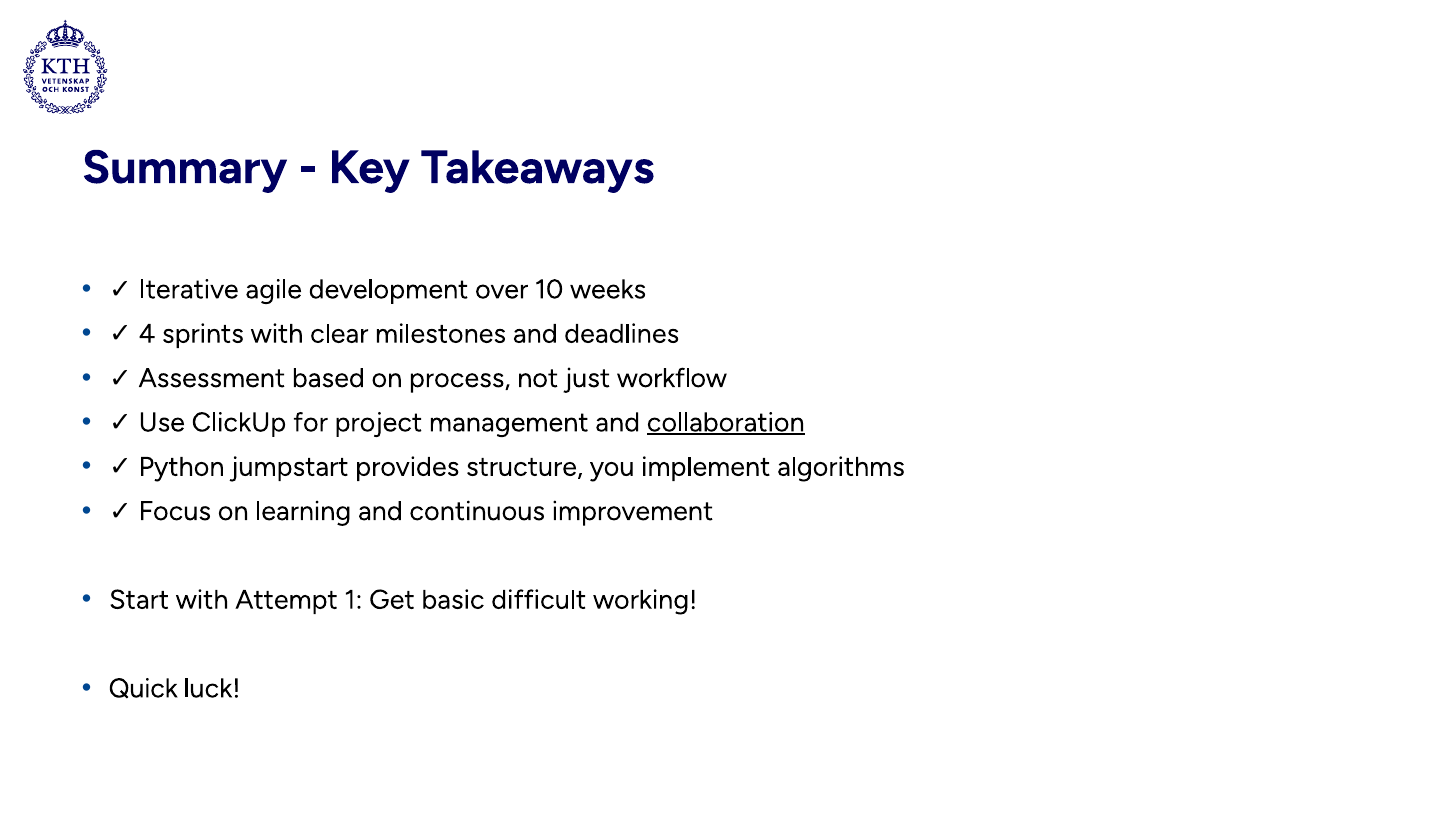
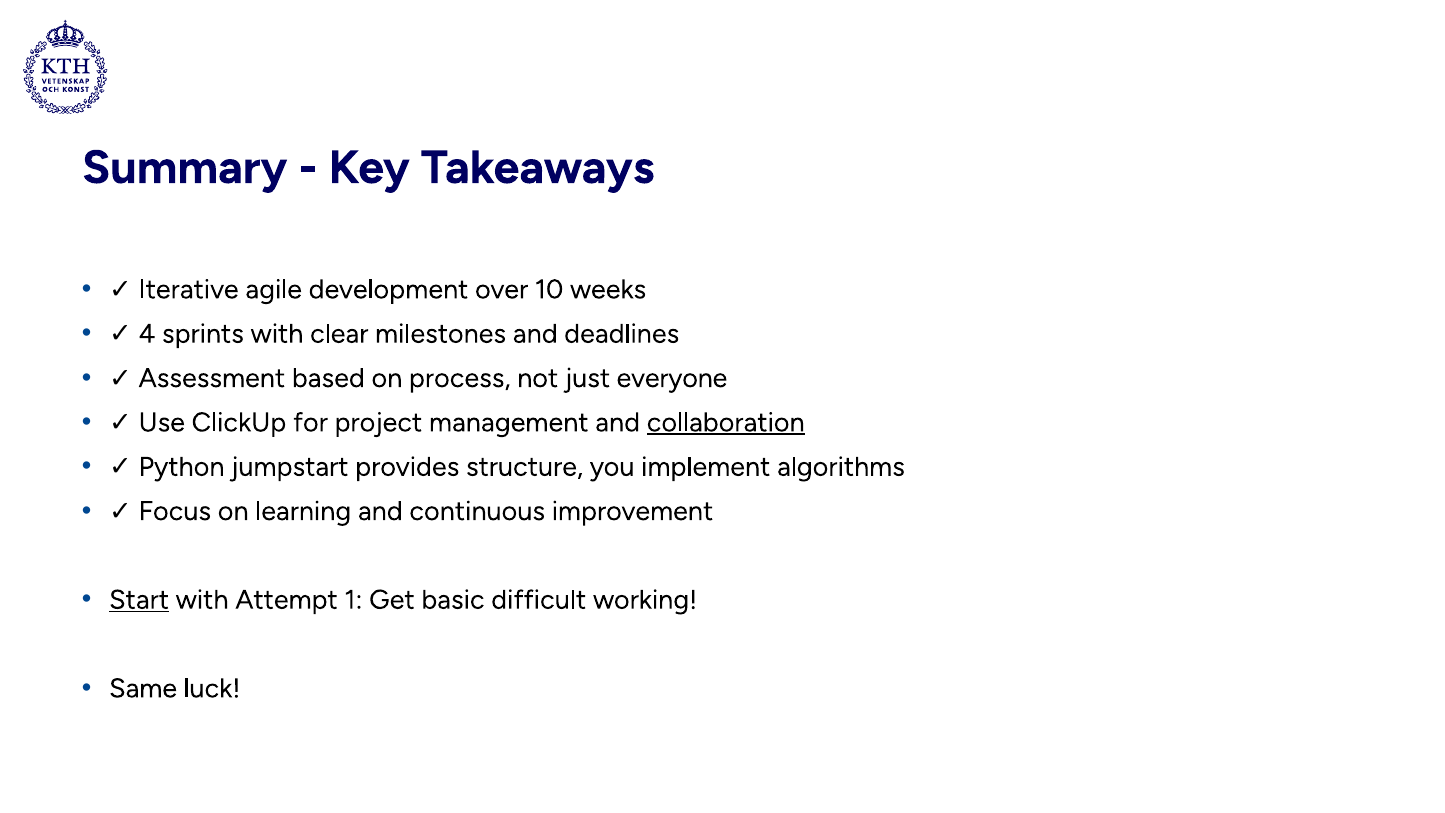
workflow: workflow -> everyone
Start underline: none -> present
Quick: Quick -> Same
